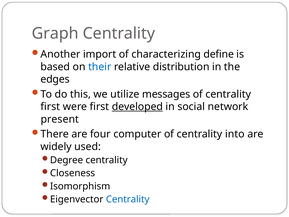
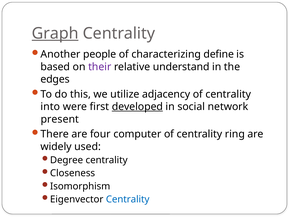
Graph underline: none -> present
import: import -> people
their colour: blue -> purple
distribution: distribution -> understand
messages: messages -> adjacency
first at (50, 107): first -> into
into: into -> ring
